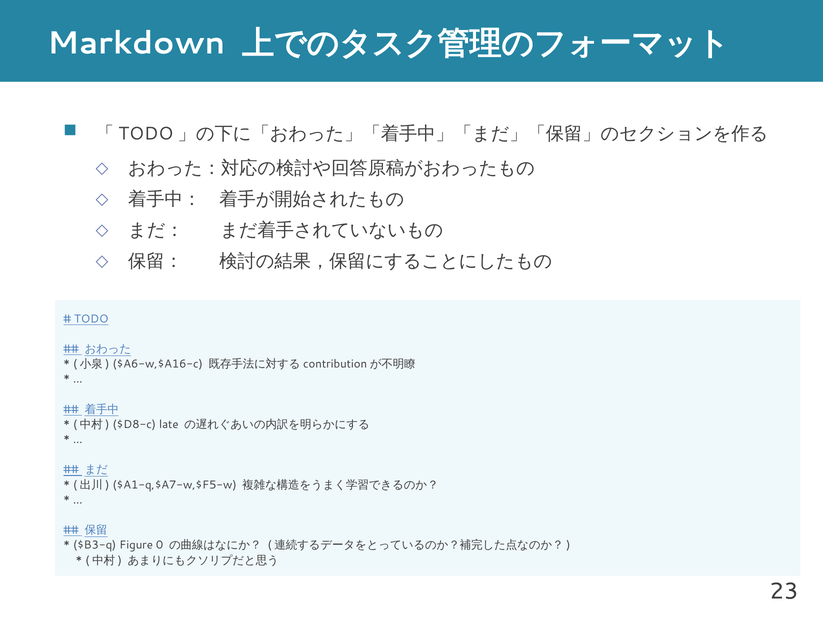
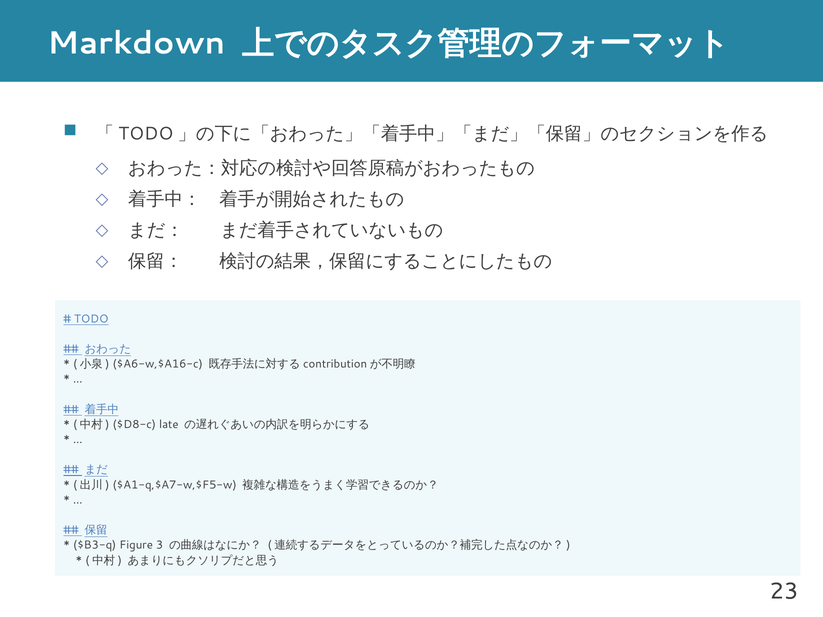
0: 0 -> 3
